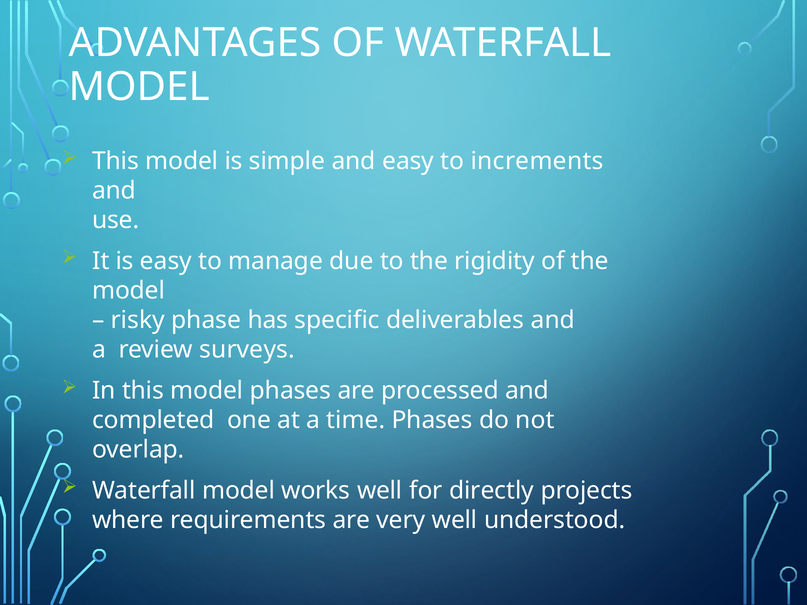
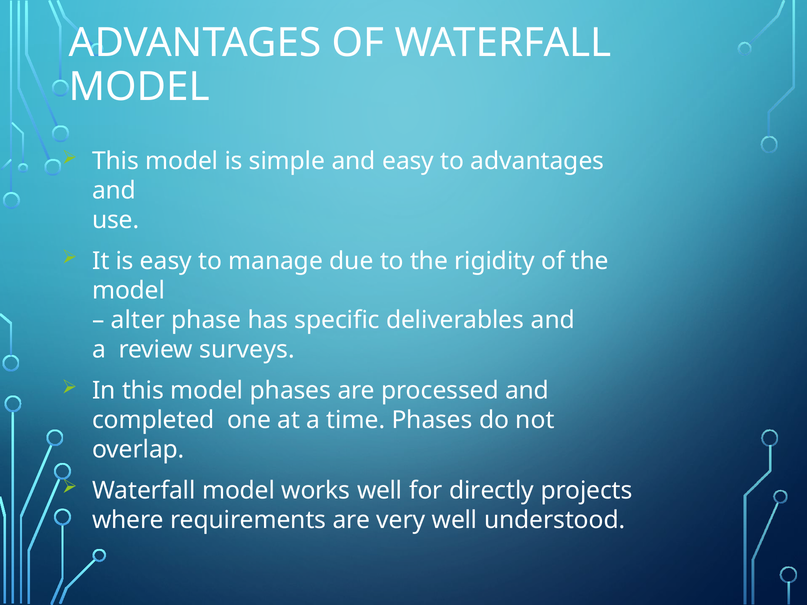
to increments: increments -> advantages
risky: risky -> alter
